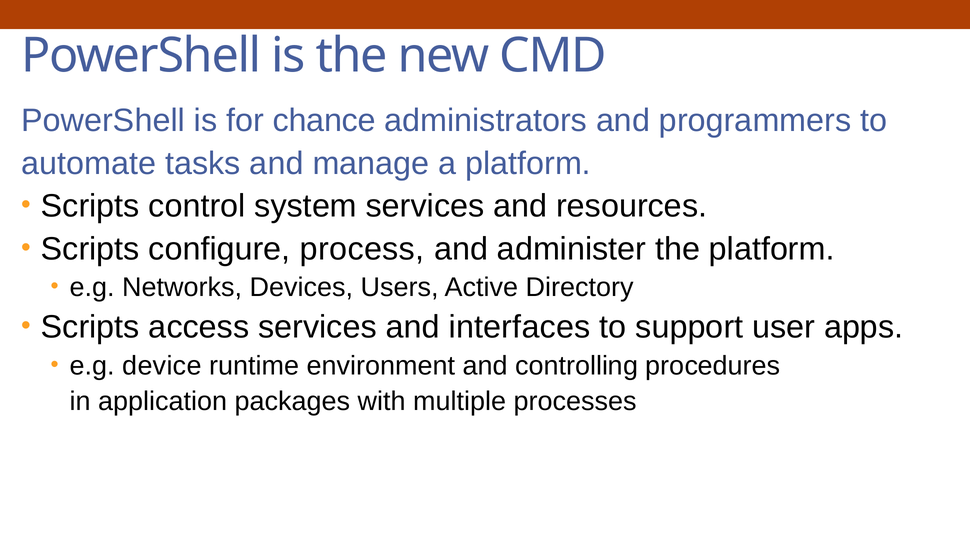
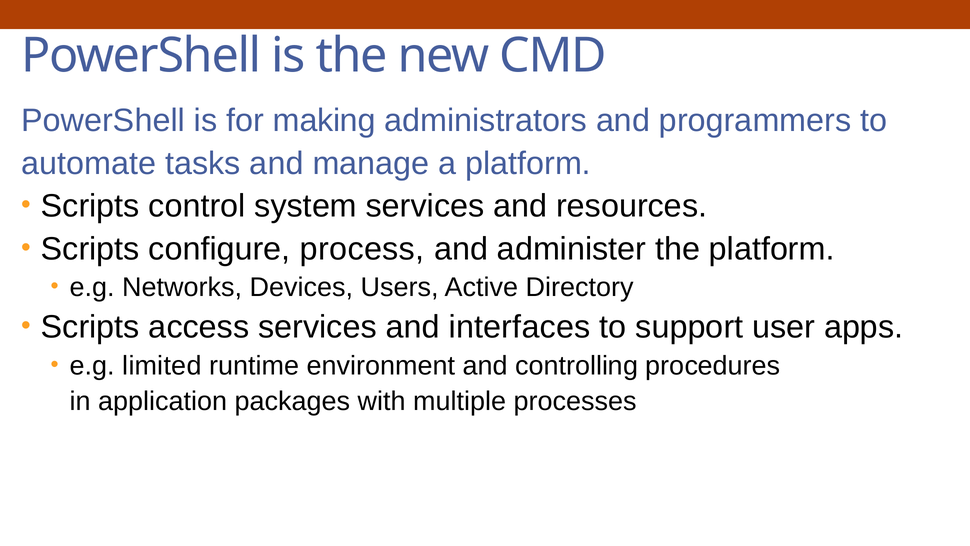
chance: chance -> making
device: device -> limited
